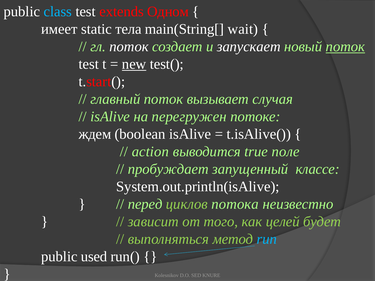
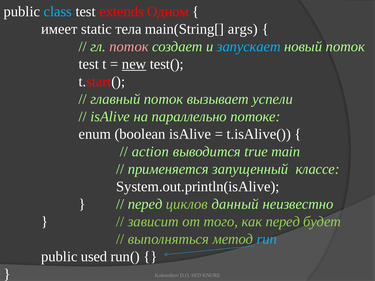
wait: wait -> args
поток at (129, 47) colour: white -> pink
запускает colour: white -> light blue
поток at (345, 47) underline: present -> none
случая: случая -> успели
перегружен: перегружен -> параллельно
ждем: ждем -> enum
поле: поле -> main
пробуждает: пробуждает -> применяется
потока: потока -> данный
как целей: целей -> перед
